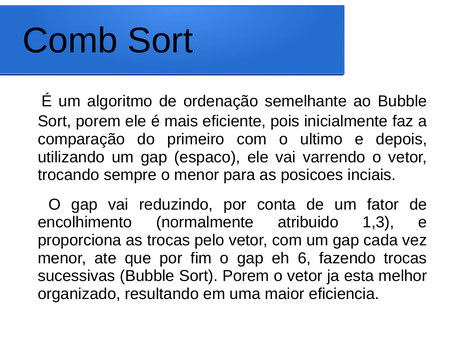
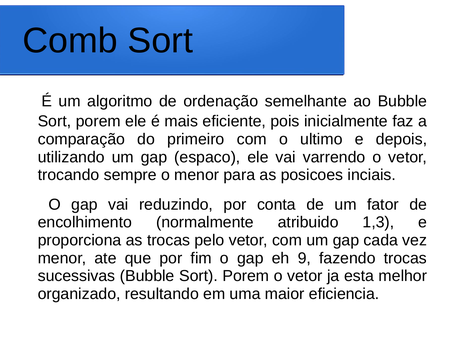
6: 6 -> 9
